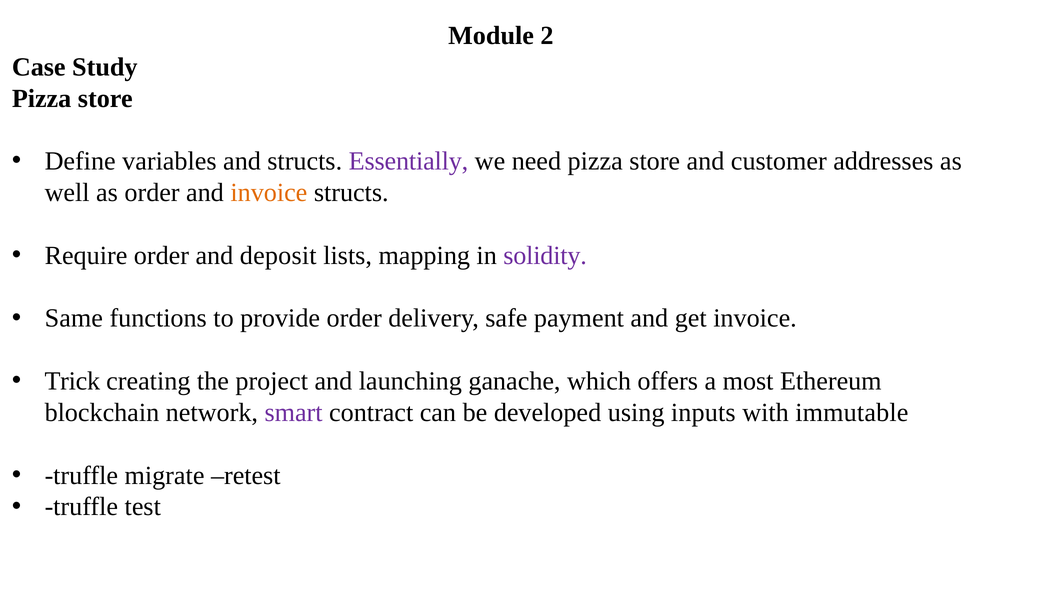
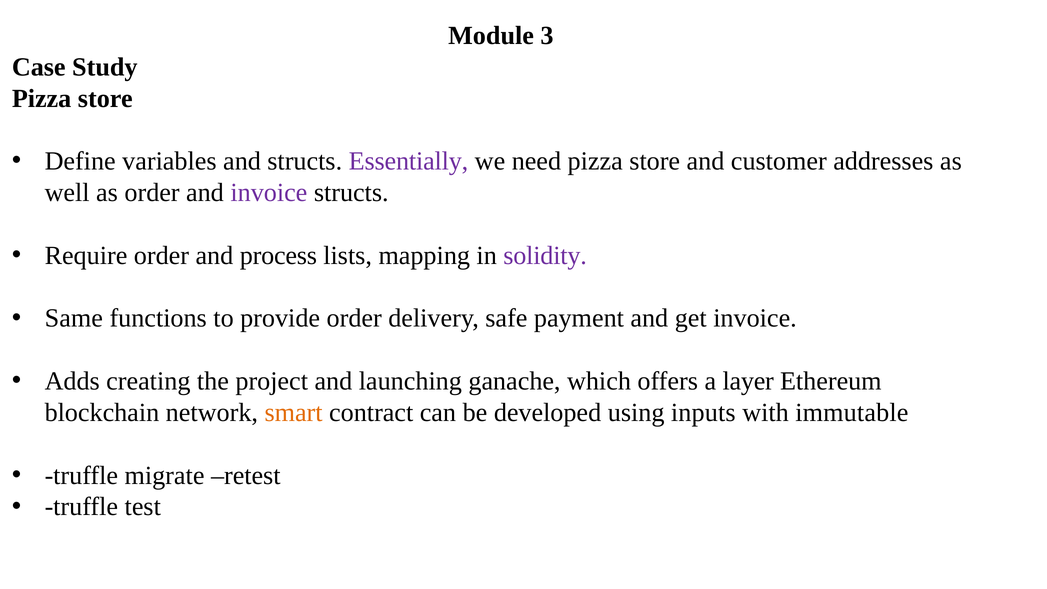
2: 2 -> 3
invoice at (269, 193) colour: orange -> purple
deposit: deposit -> process
Trick: Trick -> Adds
most: most -> layer
smart colour: purple -> orange
